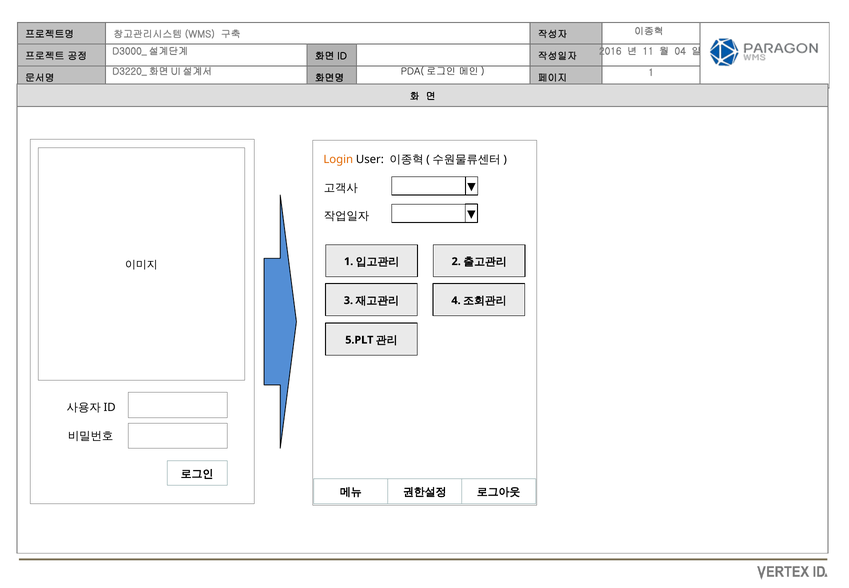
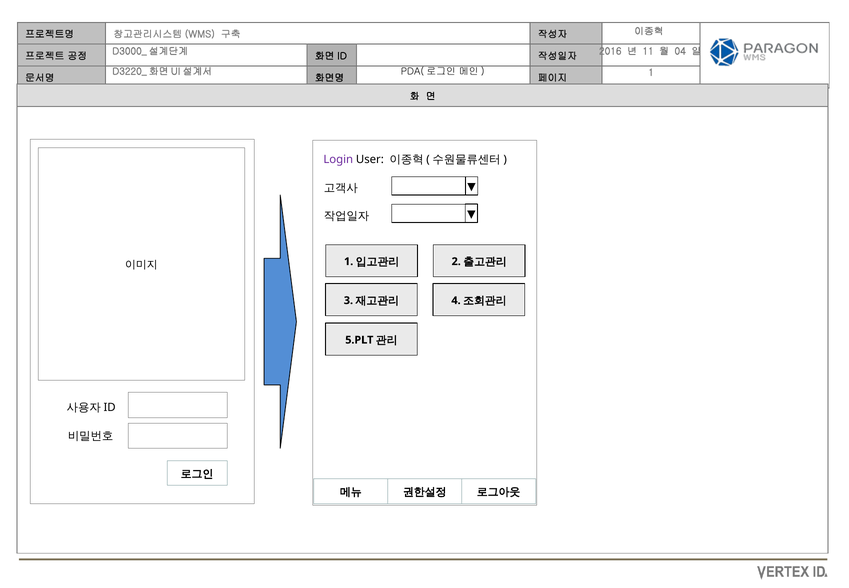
Login colour: orange -> purple
